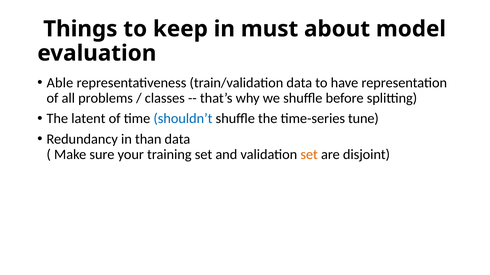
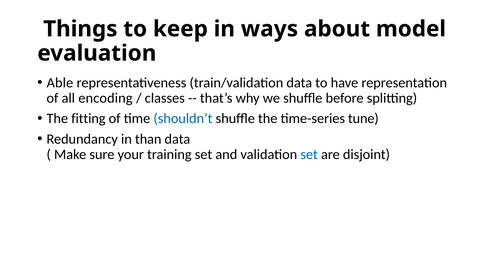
must: must -> ways
problems: problems -> encoding
latent: latent -> fitting
set at (309, 155) colour: orange -> blue
